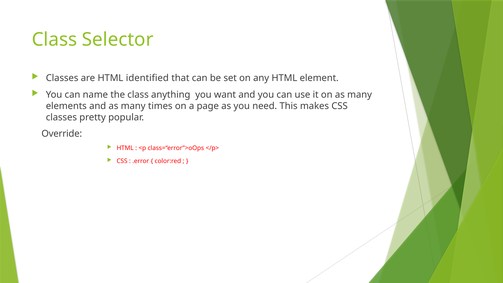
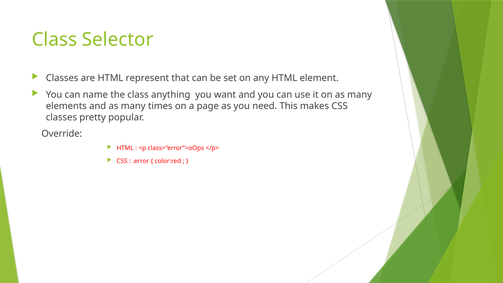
identified: identified -> represent
